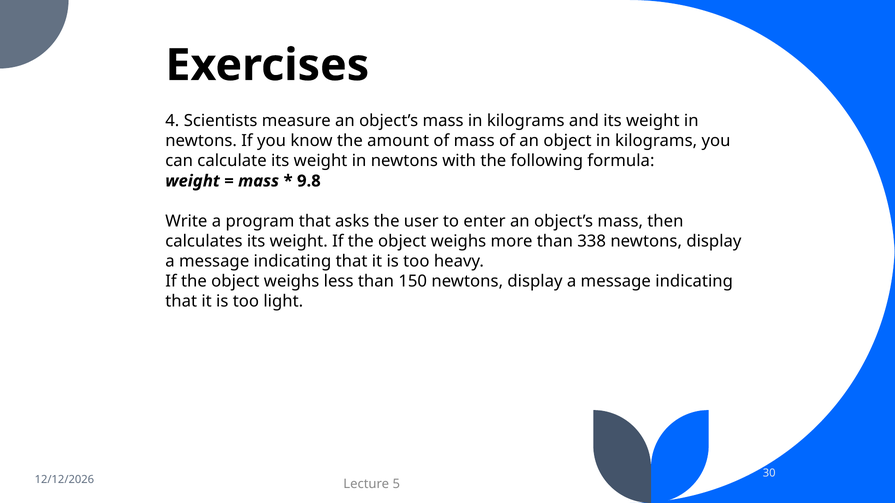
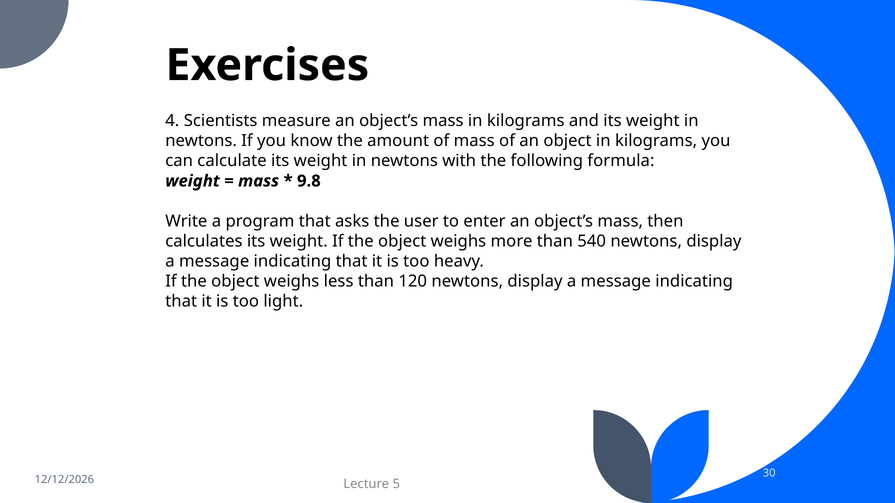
338: 338 -> 540
150: 150 -> 120
